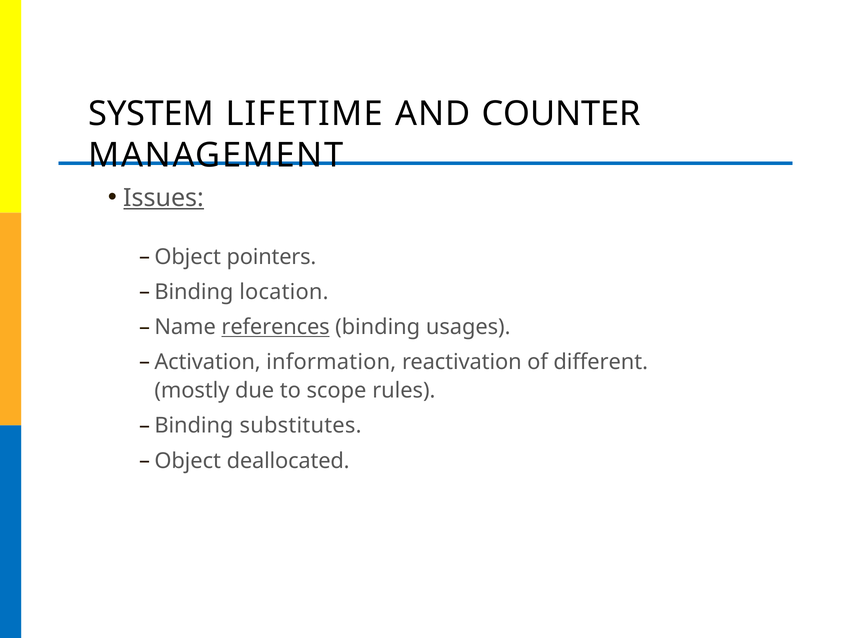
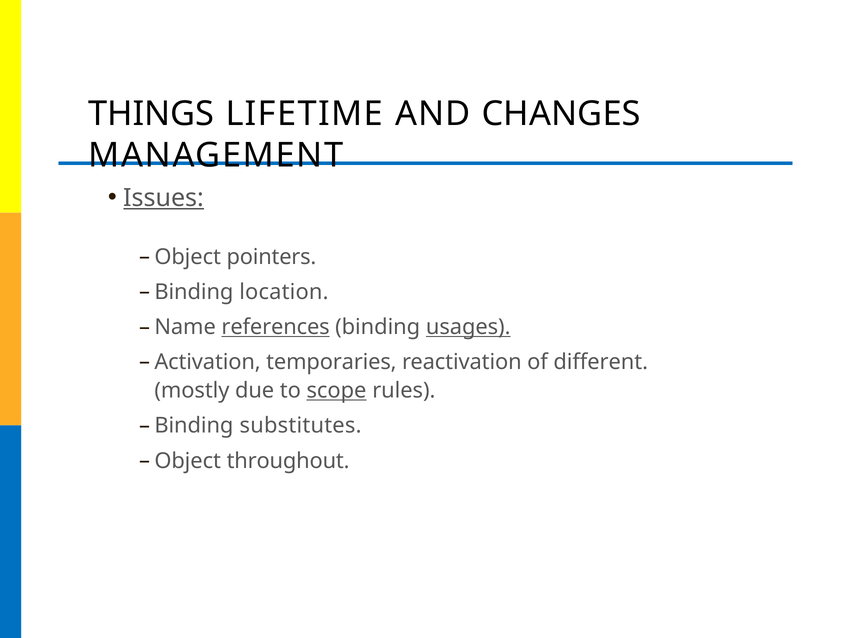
SYSTEM: SYSTEM -> THINGS
COUNTER: COUNTER -> CHANGES
usages underline: none -> present
information: information -> temporaries
scope underline: none -> present
deallocated: deallocated -> throughout
